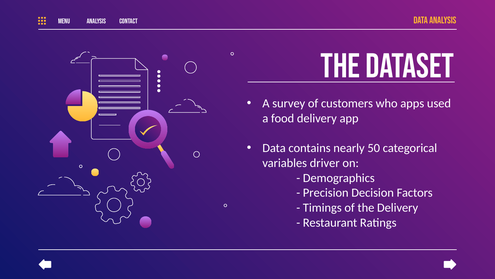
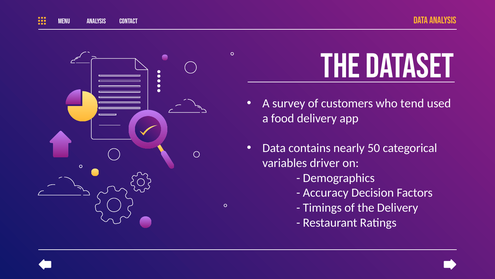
apps: apps -> tend
Precision: Precision -> Accuracy
